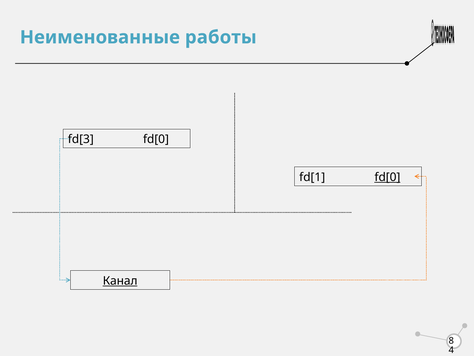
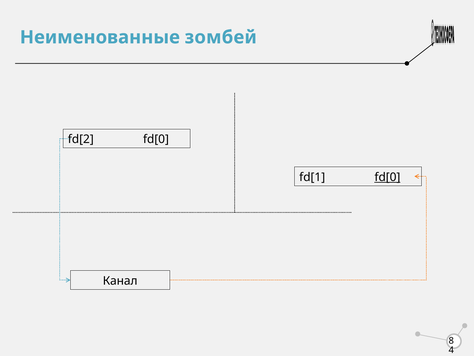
работы: работы -> зомбей
fd[3: fd[3 -> fd[2
Канал underline: present -> none
